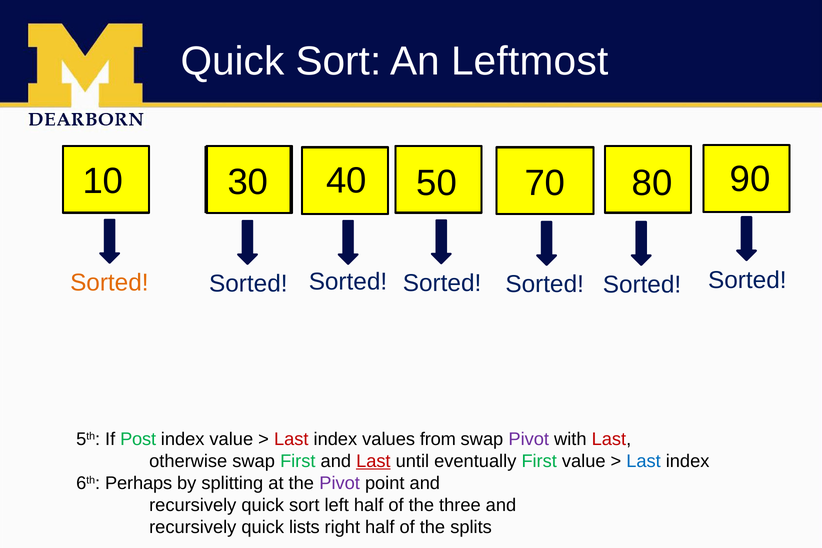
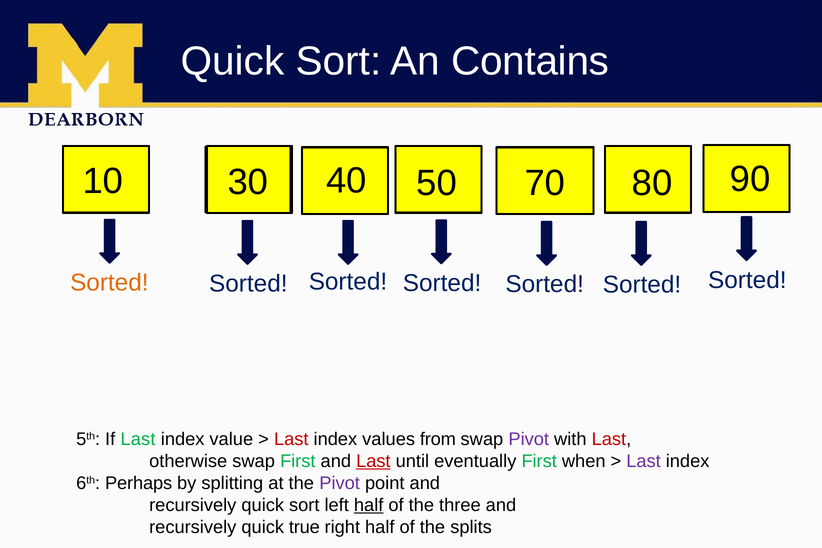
Leftmost: Leftmost -> Contains
If Post: Post -> Last
First value: value -> when
Last at (644, 461) colour: blue -> purple
half at (369, 505) underline: none -> present
lists: lists -> true
